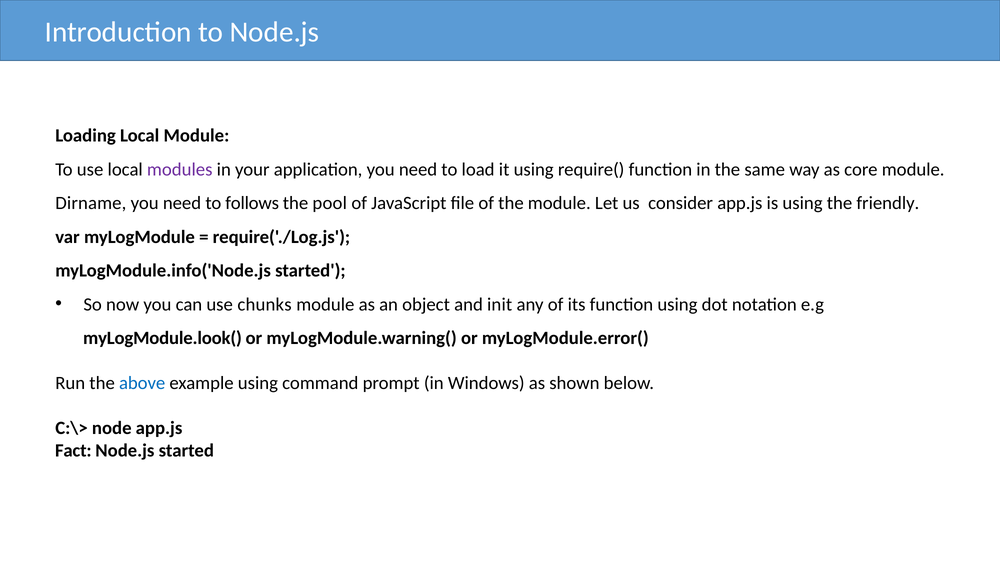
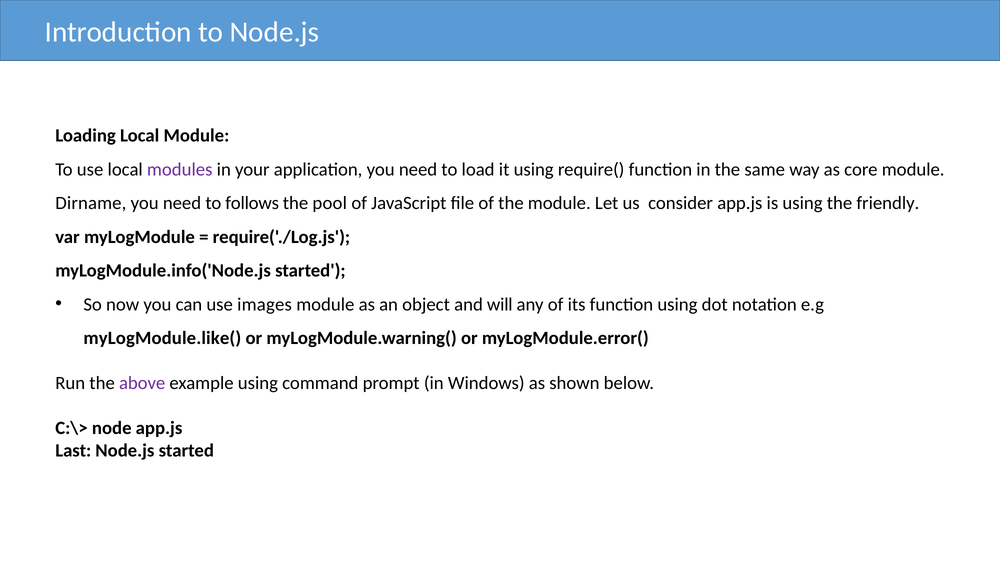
chunks: chunks -> images
init: init -> will
myLogModule.look(: myLogModule.look( -> myLogModule.like(
above colour: blue -> purple
Fact: Fact -> Last
